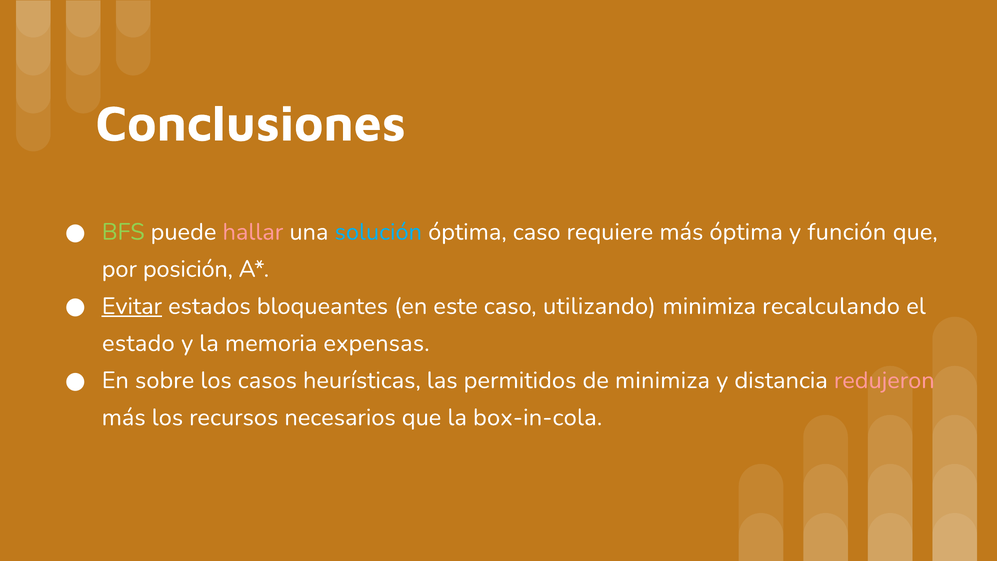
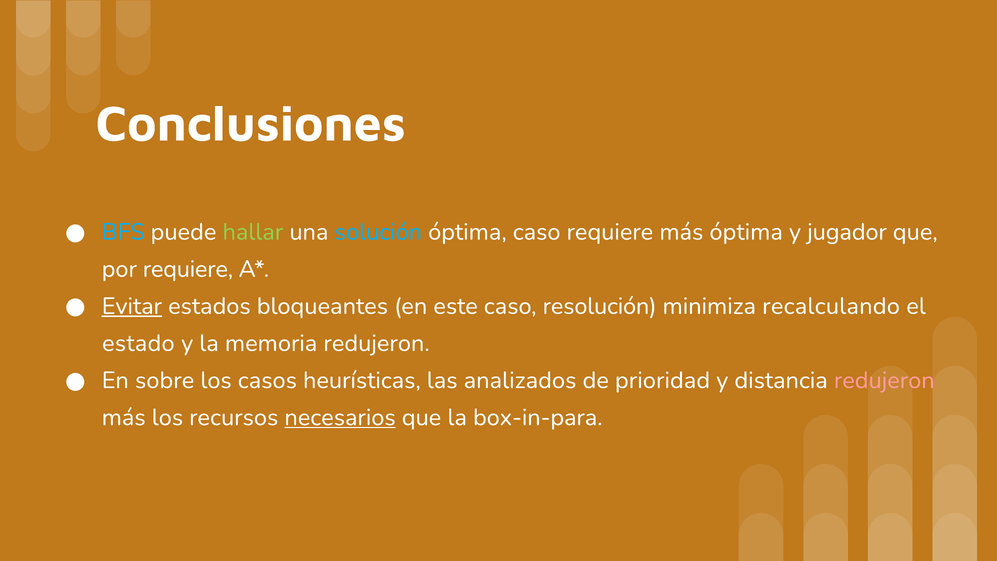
BFS colour: light green -> light blue
hallar colour: pink -> light green
función: función -> jugador
por posición: posición -> requiere
utilizando: utilizando -> resolución
memoria expensas: expensas -> redujeron
permitidos: permitidos -> analizados
de minimiza: minimiza -> prioridad
necesarios underline: none -> present
box-in-cola: box-in-cola -> box-in-para
